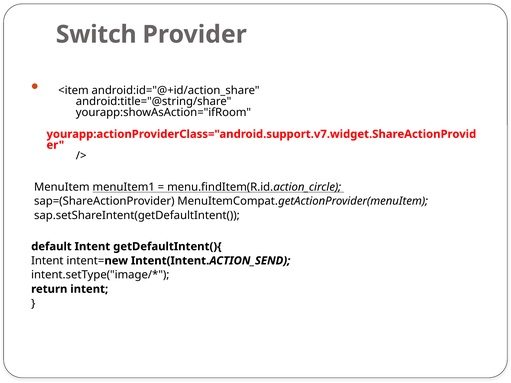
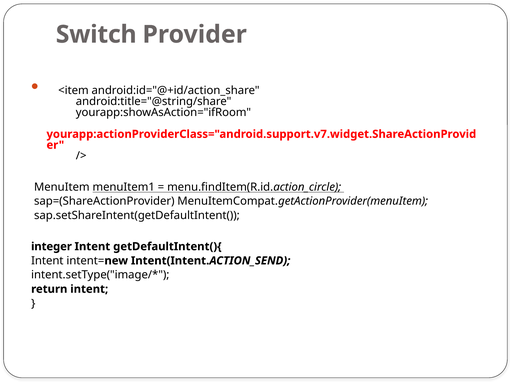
default: default -> integer
